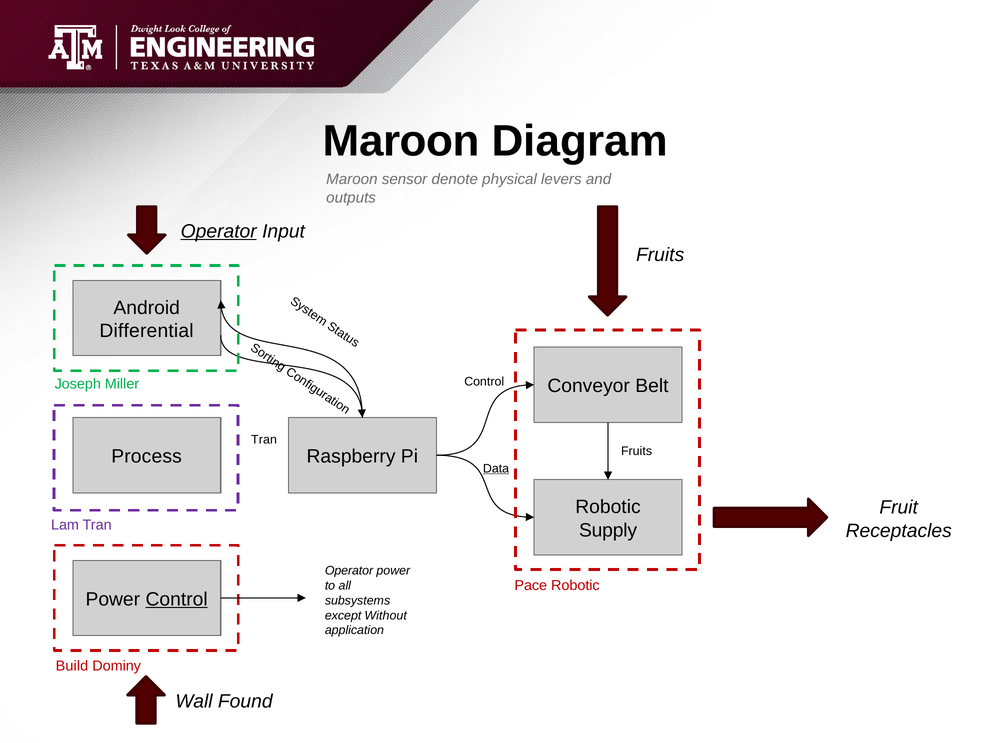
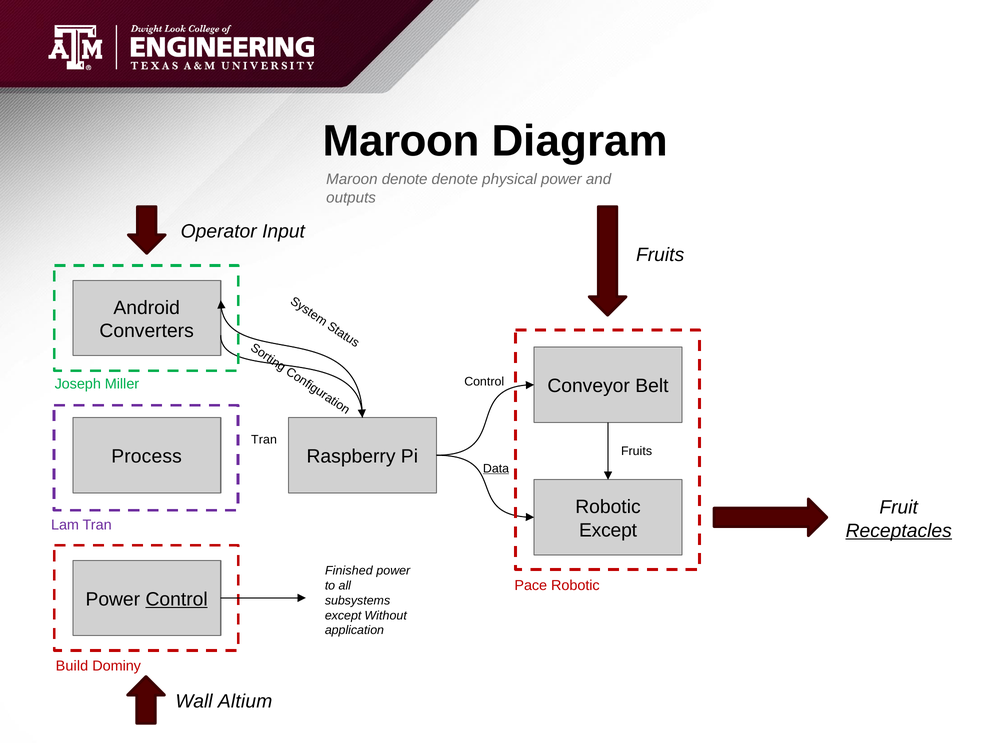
Maroon sensor: sensor -> denote
physical levers: levers -> power
Operator at (219, 231) underline: present -> none
Differential: Differential -> Converters
Supply at (608, 530): Supply -> Except
Receptacles underline: none -> present
Operator at (349, 571): Operator -> Finished
Found: Found -> Altium
